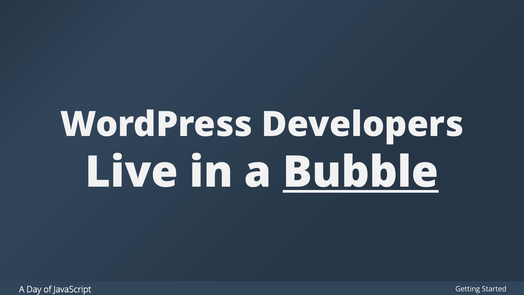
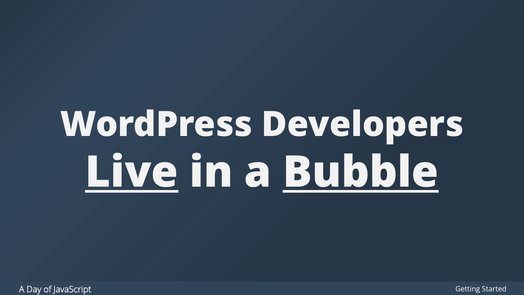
Live underline: none -> present
